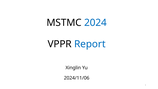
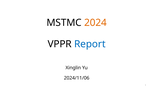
2024 colour: blue -> orange
